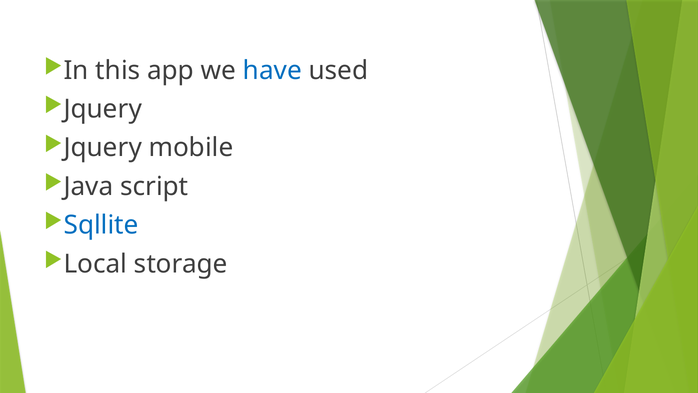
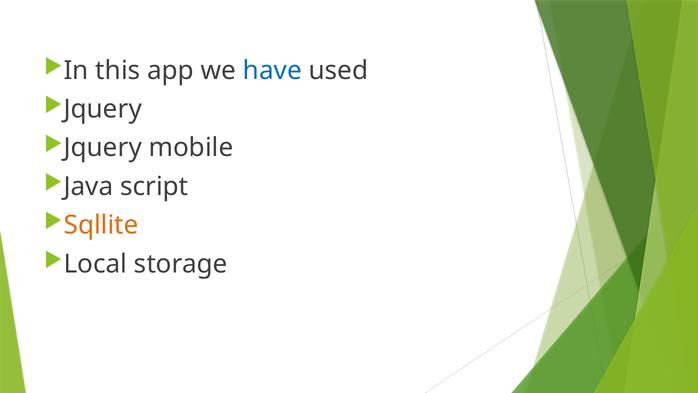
Sqllite colour: blue -> orange
